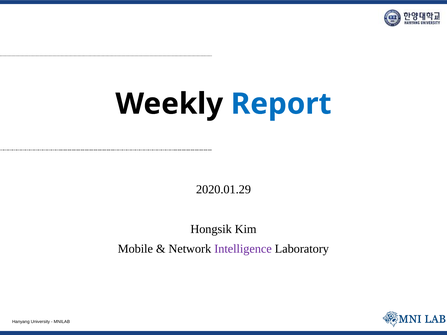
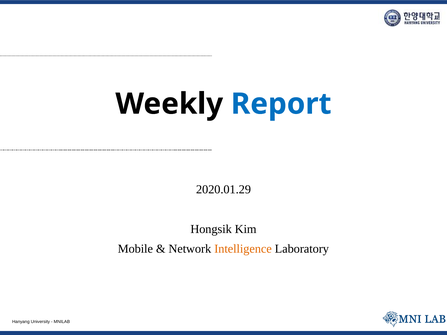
Intelligence colour: purple -> orange
